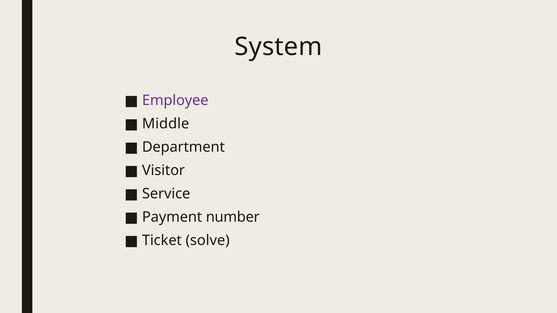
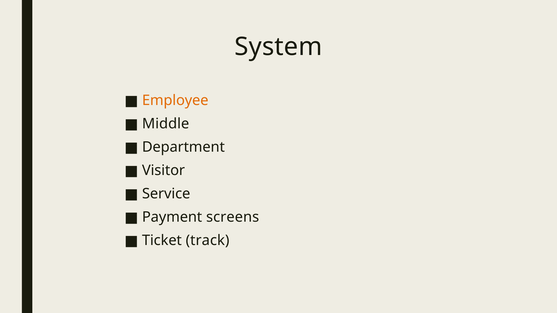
Employee colour: purple -> orange
number: number -> screens
solve: solve -> track
